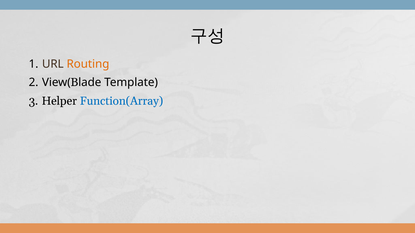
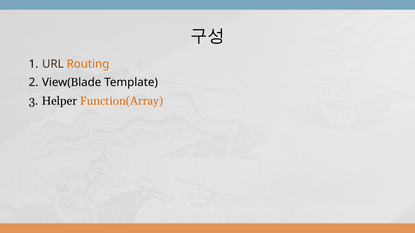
Function(Array colour: blue -> orange
